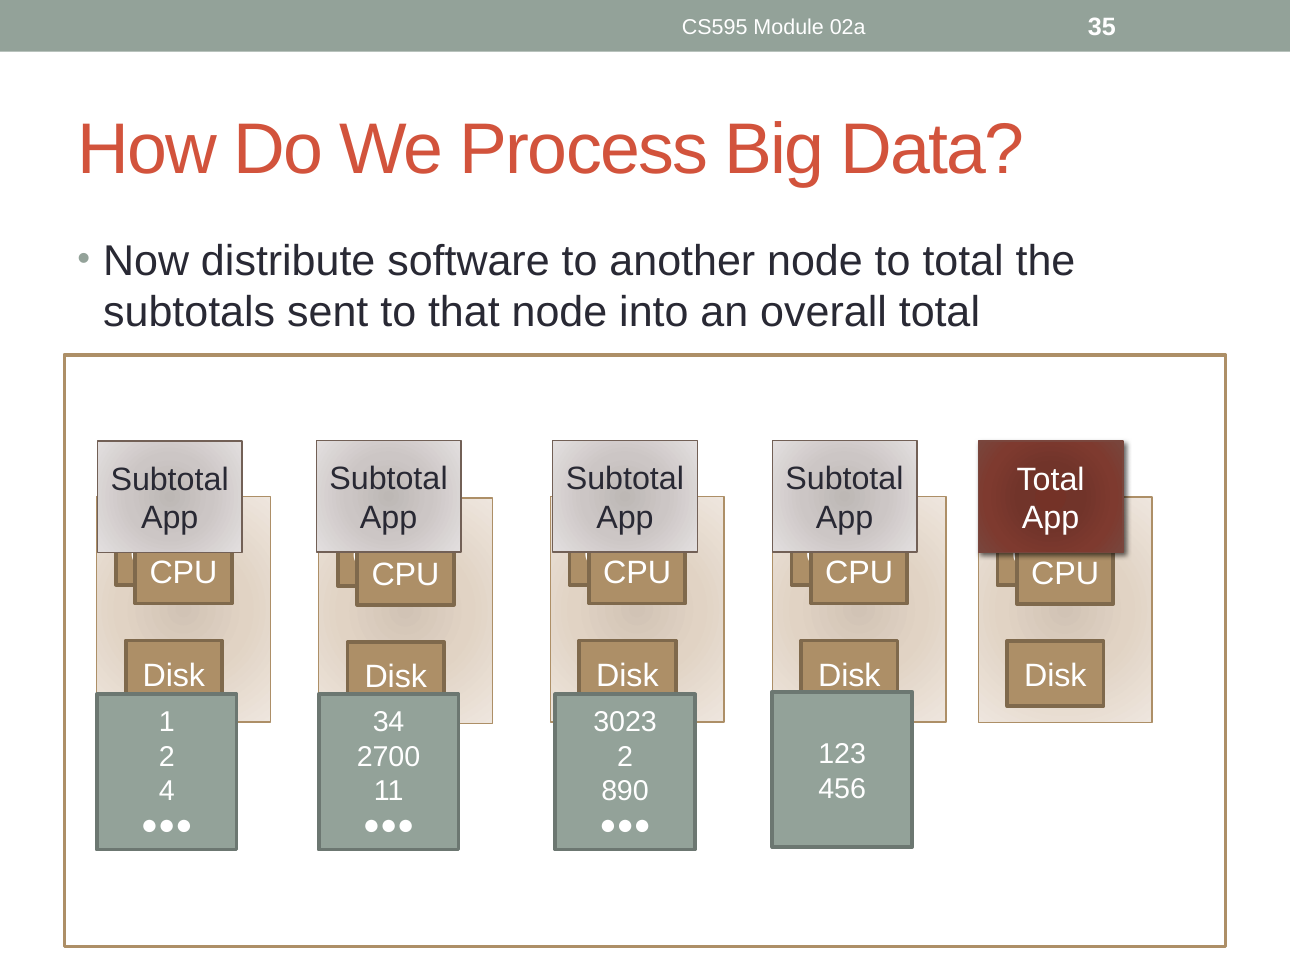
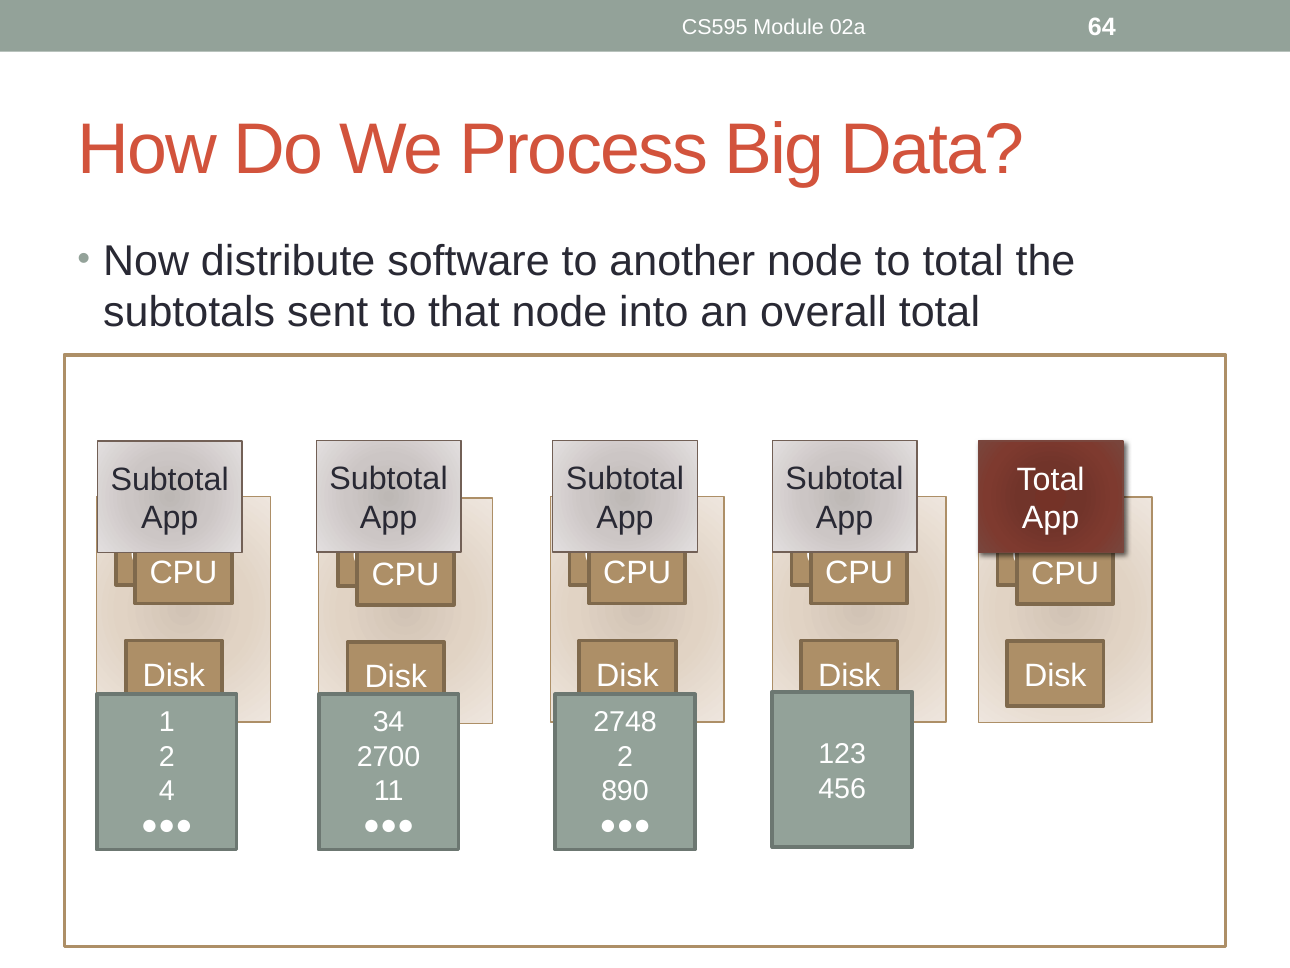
35: 35 -> 64
3023: 3023 -> 2748
